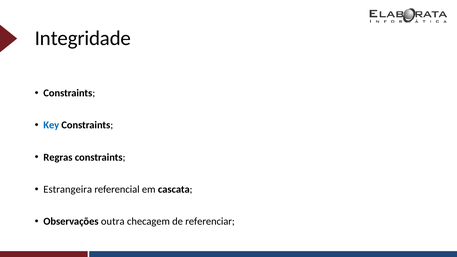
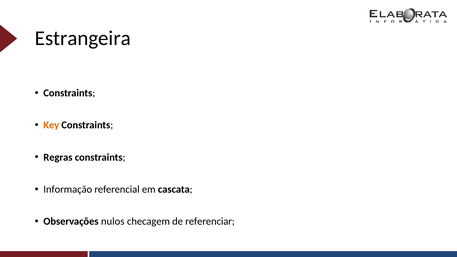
Integridade: Integridade -> Estrangeira
Key colour: blue -> orange
Estrangeira: Estrangeira -> Informação
outra: outra -> nulos
